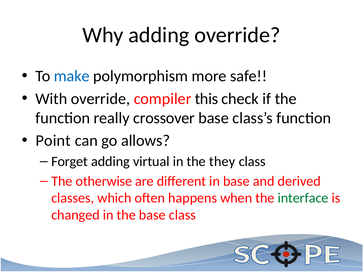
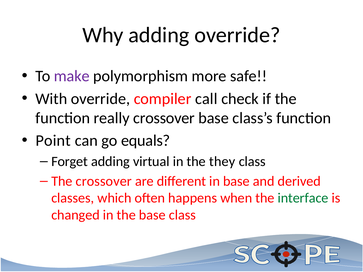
make colour: blue -> purple
this: this -> call
allows: allows -> equals
The otherwise: otherwise -> crossover
